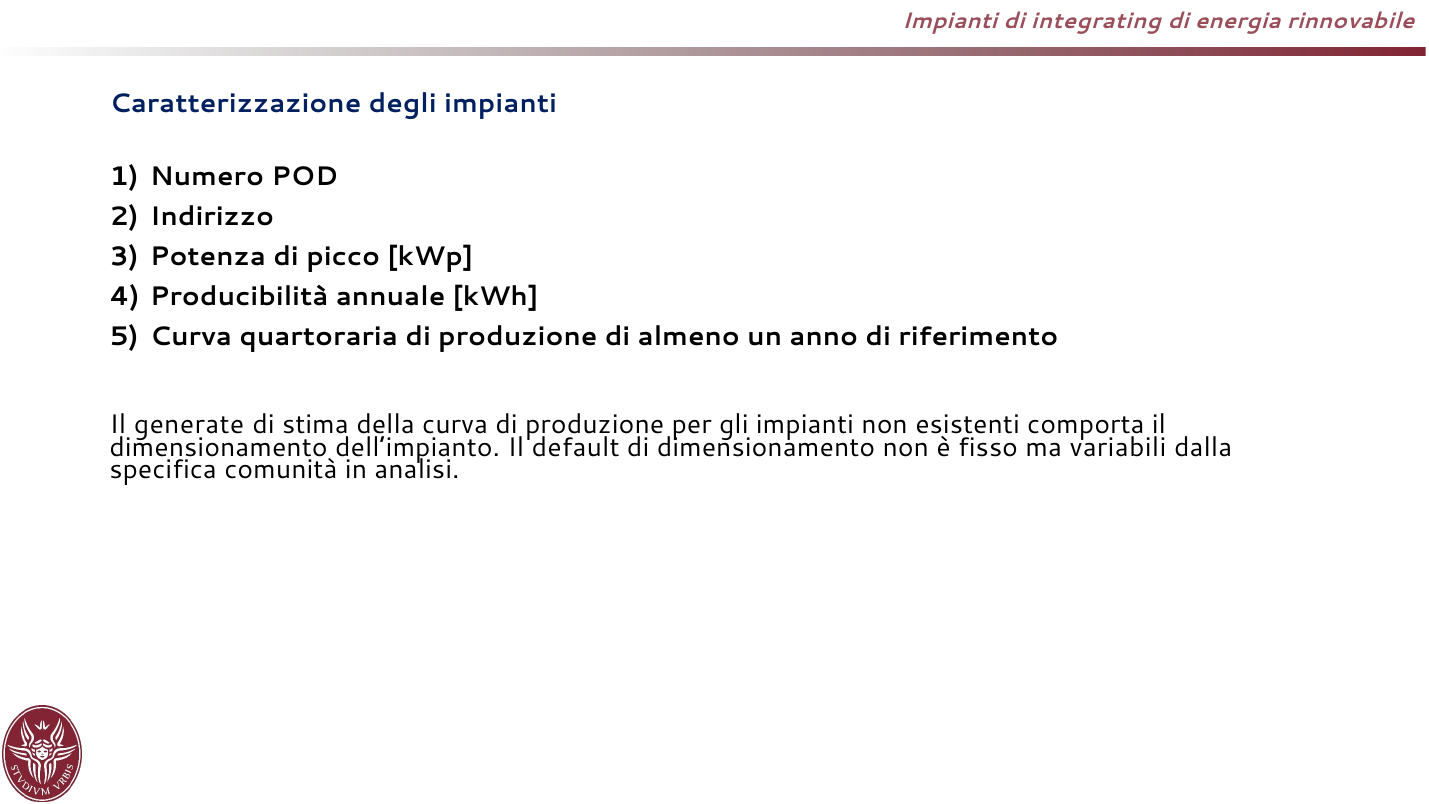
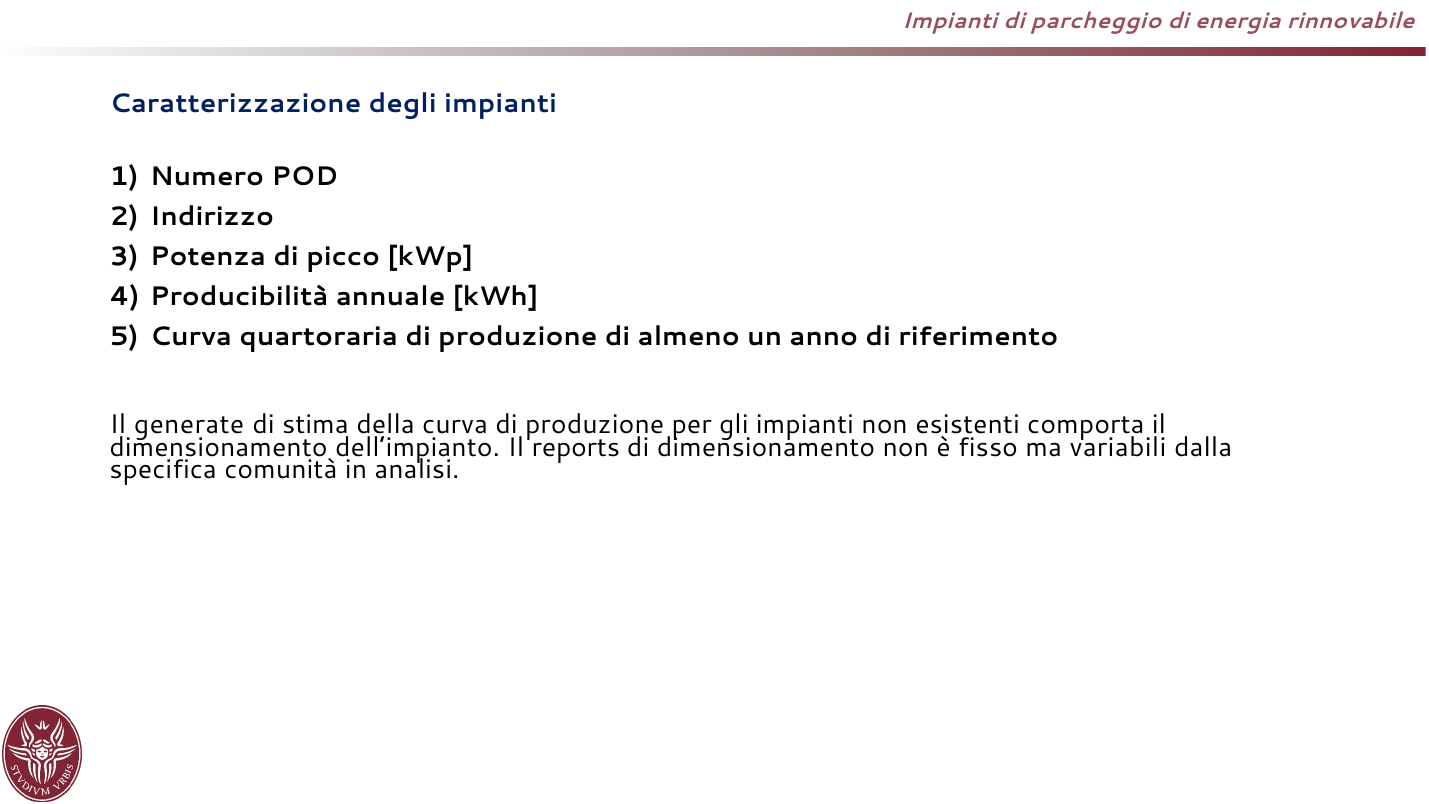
integrating: integrating -> parcheggio
default: default -> reports
